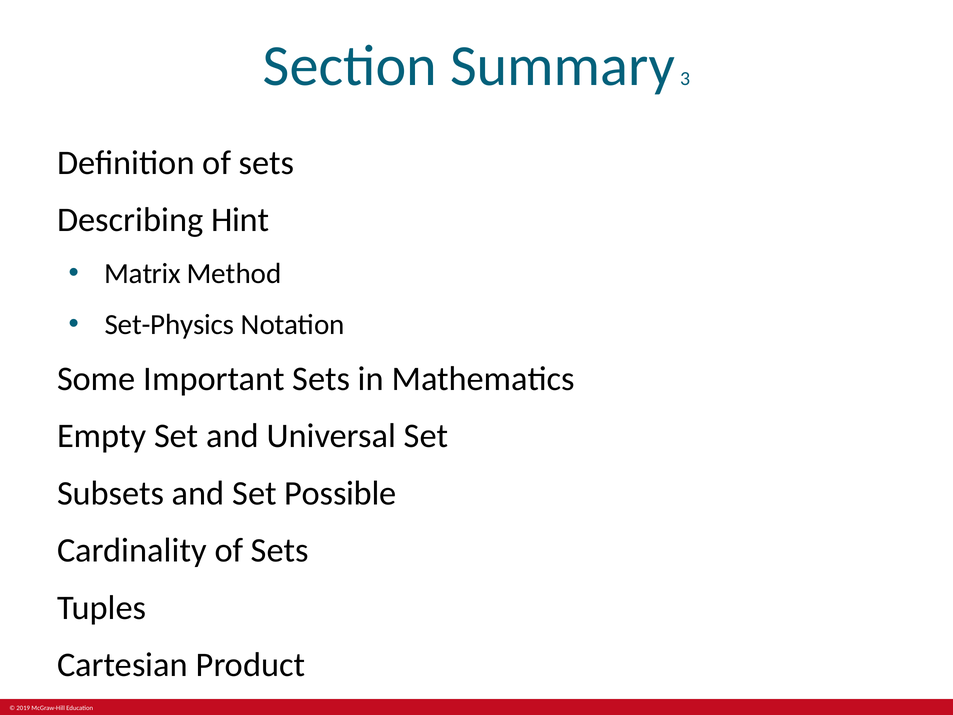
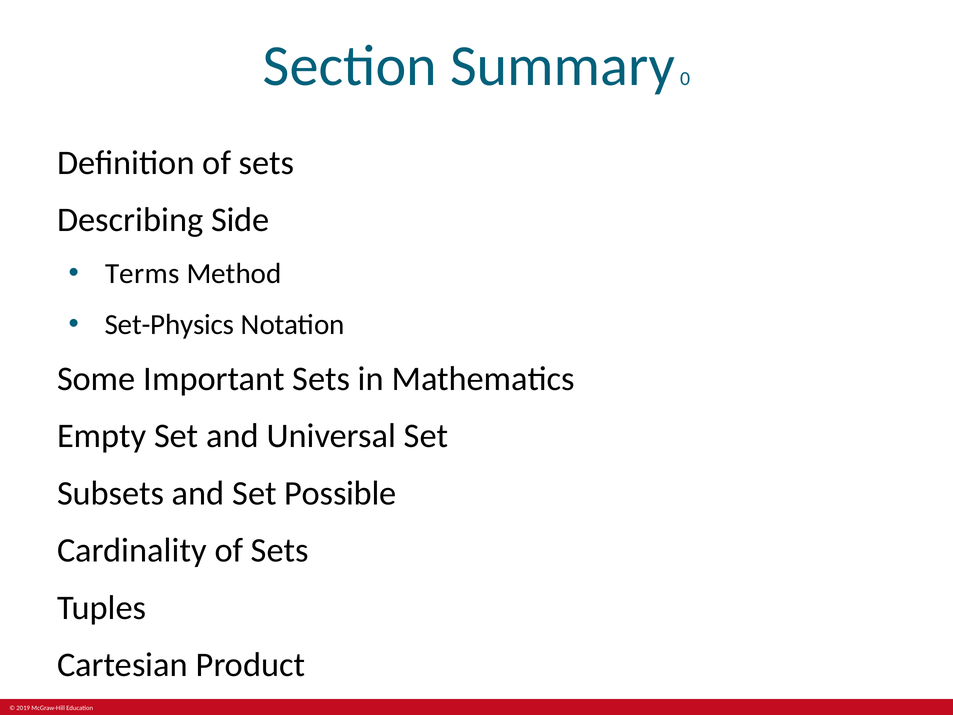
3: 3 -> 0
Hint: Hint -> Side
Matrix: Matrix -> Terms
